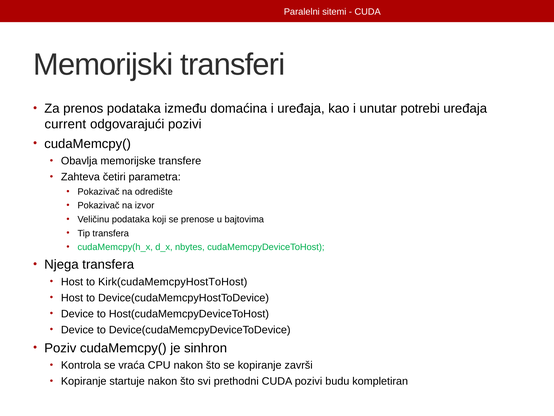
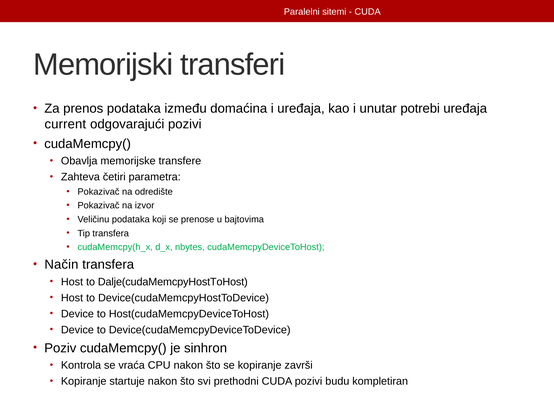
Njega: Njega -> Način
Kirk(cudaMemcpyHostToHost: Kirk(cudaMemcpyHostToHost -> Dalje(cudaMemcpyHostToHost
